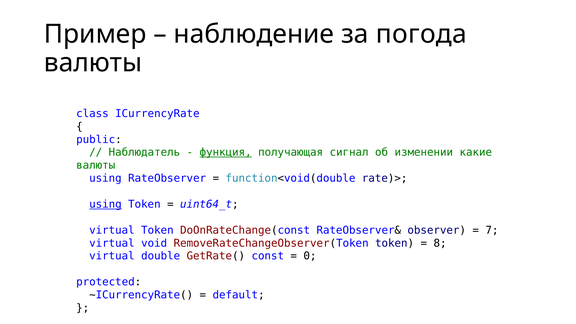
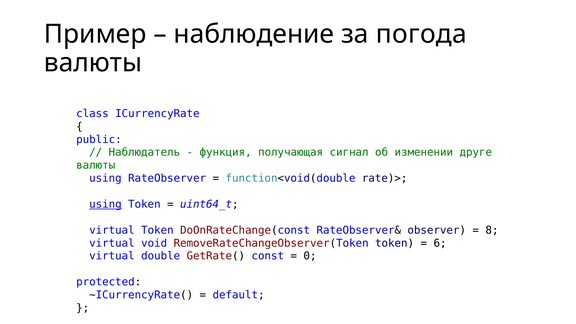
функция underline: present -> none
какие: какие -> друге
7: 7 -> 8
8: 8 -> 6
